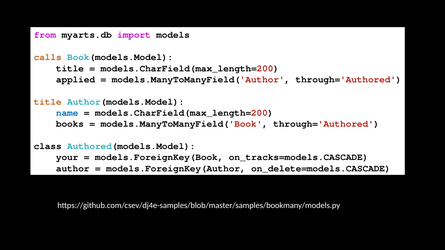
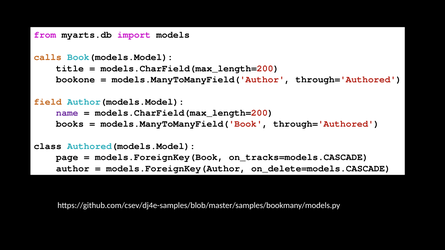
applied: applied -> bookone
title at (48, 102): title -> field
name colour: blue -> purple
your: your -> page
